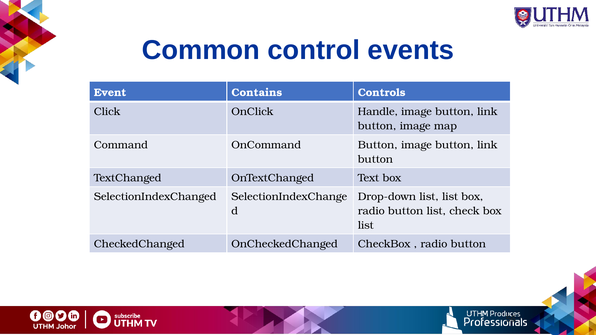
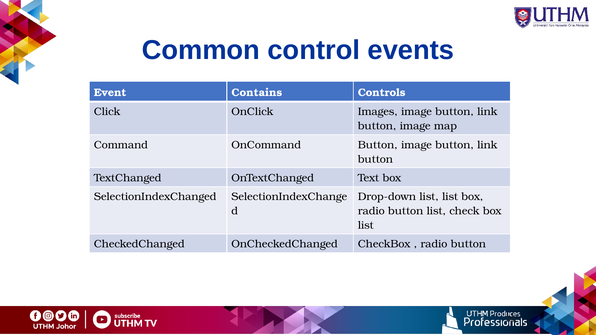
Handle: Handle -> Images
